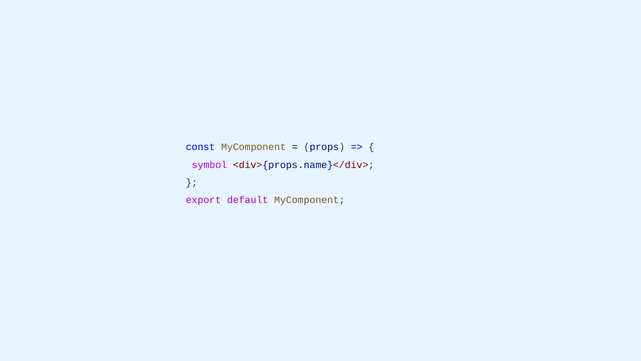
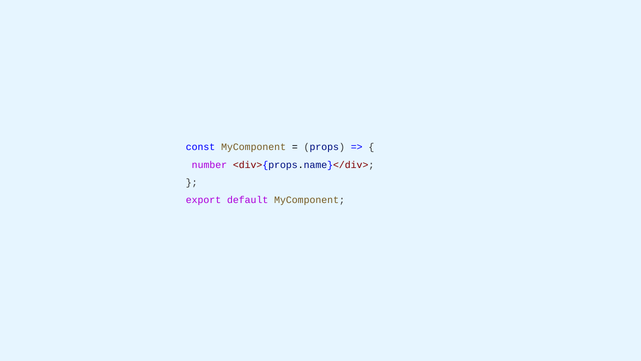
symbol: symbol -> number
